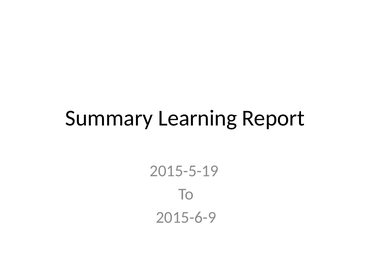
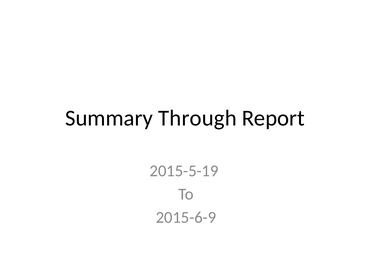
Learning: Learning -> Through
